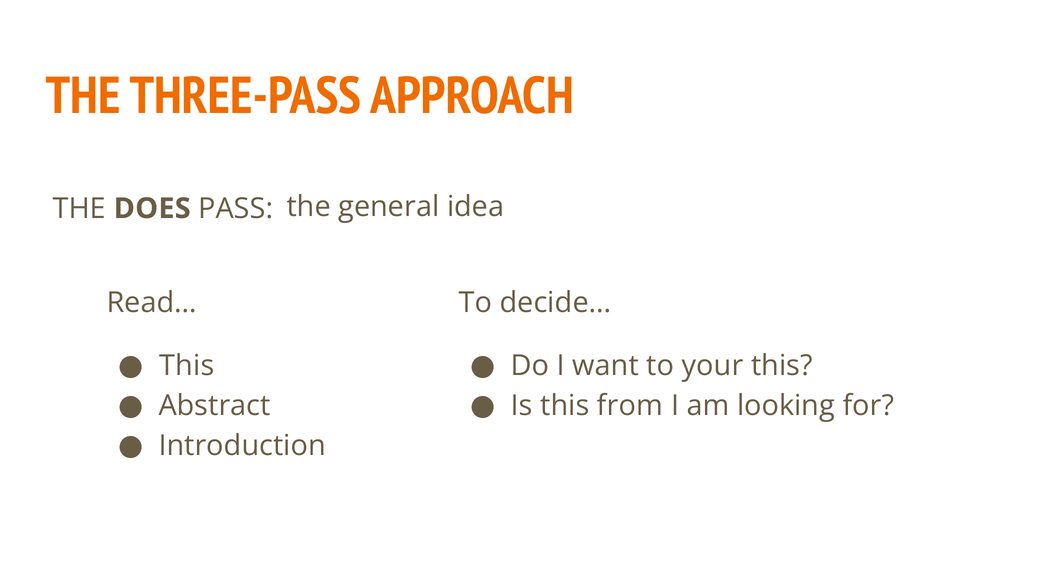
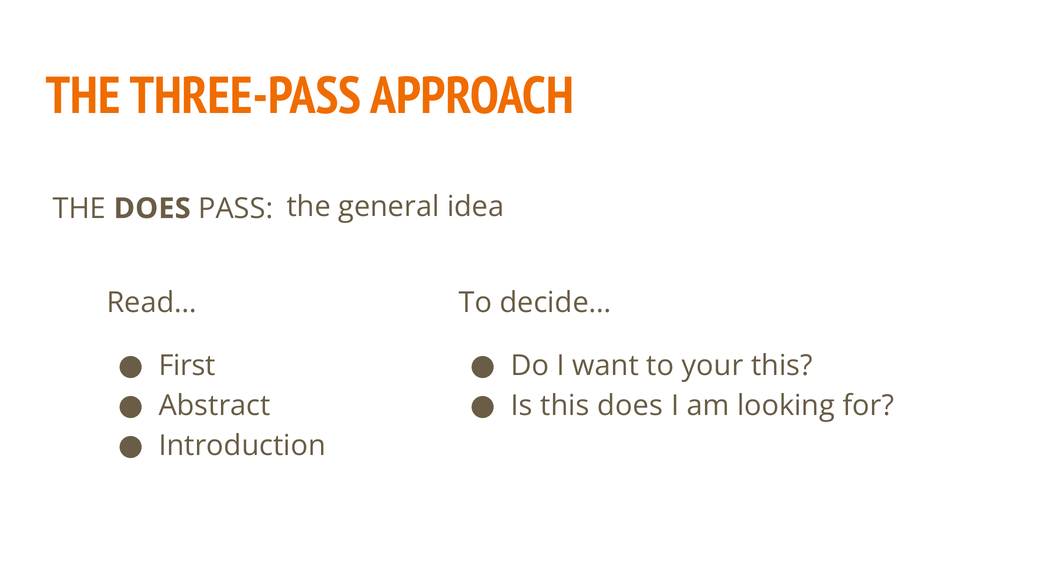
This at (187, 366): This -> First
this from: from -> does
